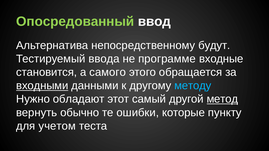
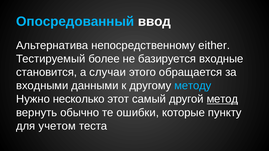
Опосредованный colour: light green -> light blue
будут: будут -> either
ввода: ввода -> более
программе: программе -> базируется
самого: самого -> случаи
входными underline: present -> none
обладают: обладают -> несколько
